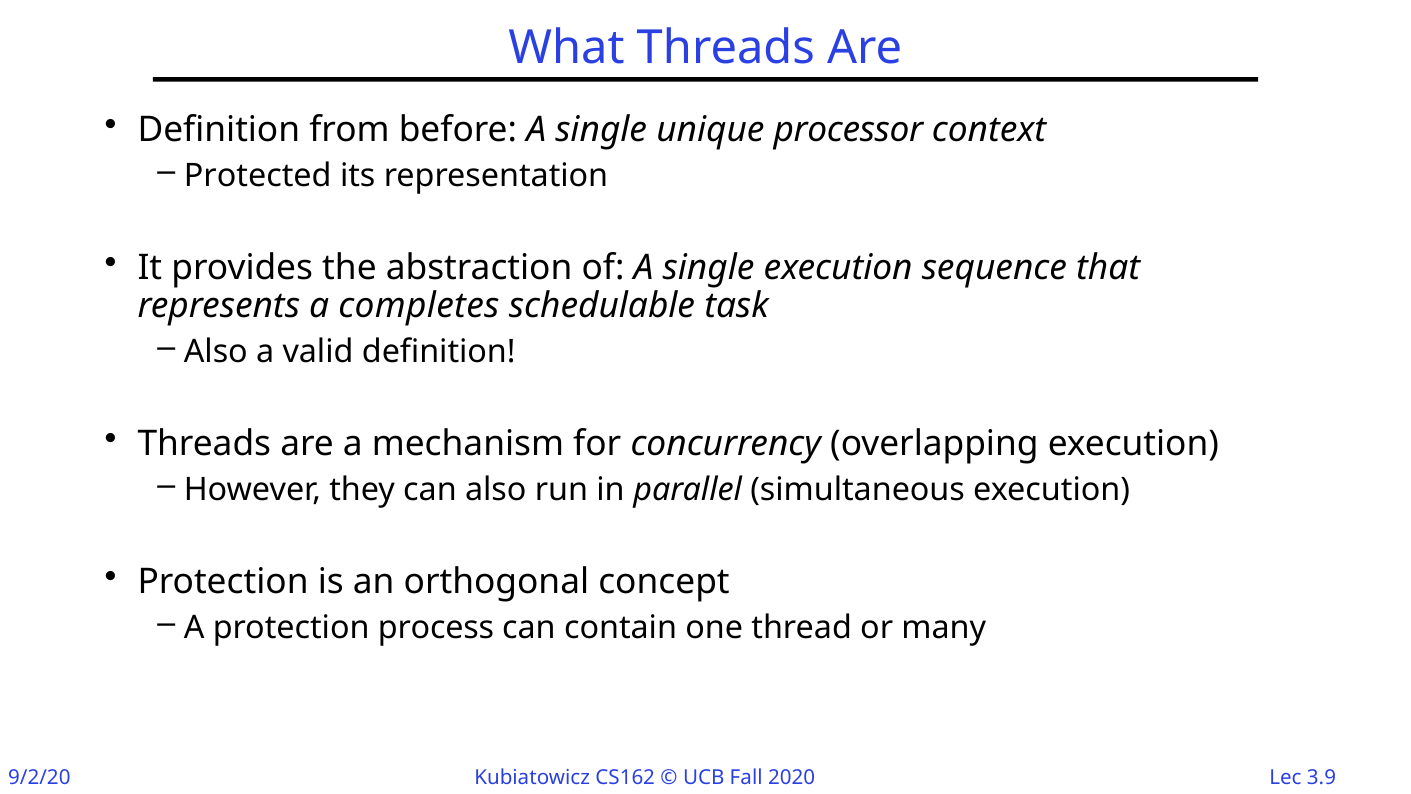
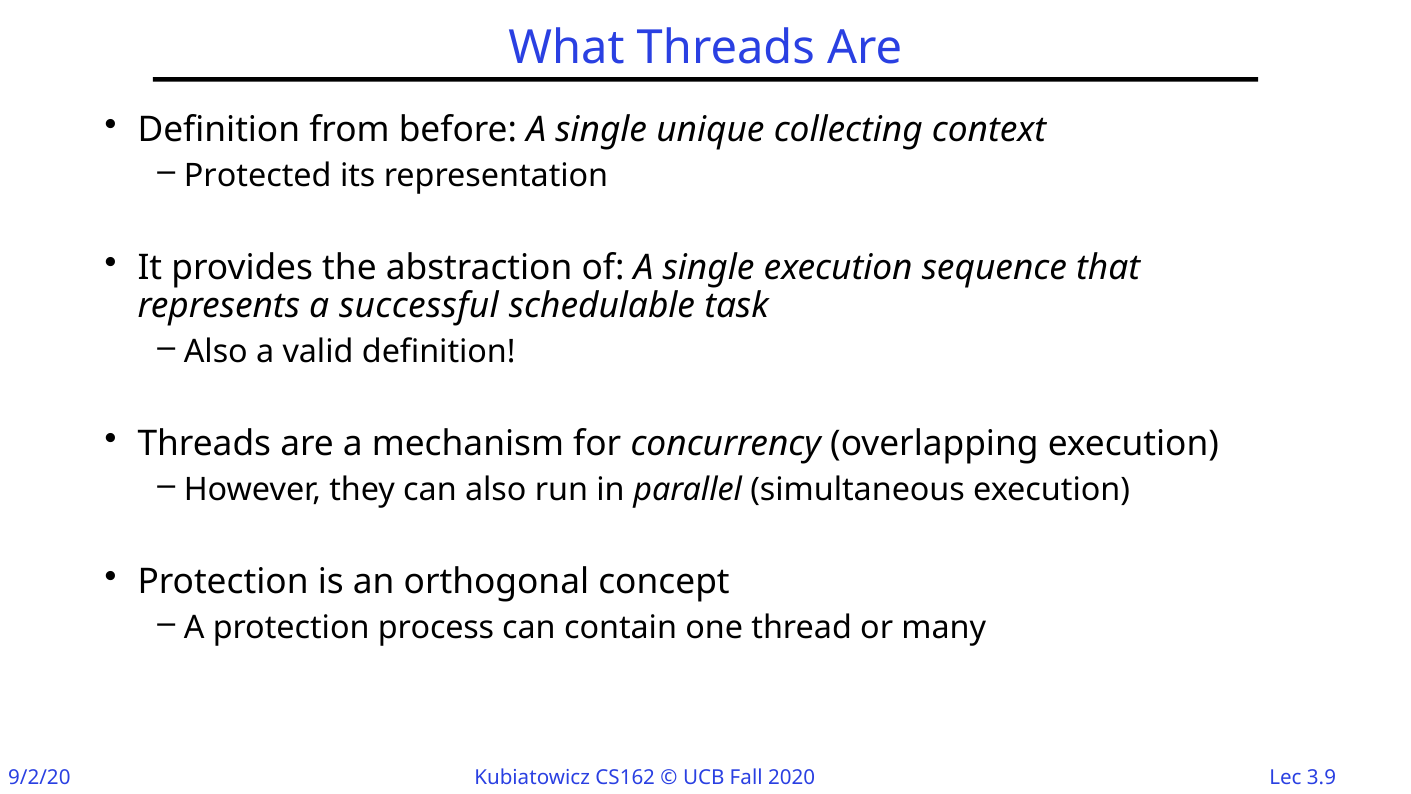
processor: processor -> collecting
completes: completes -> successful
